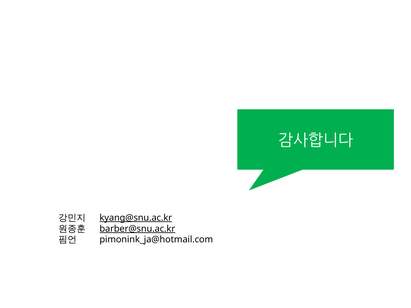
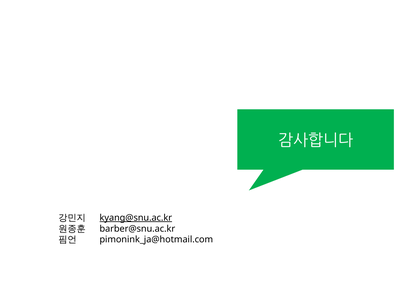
barber@snu.ac.kr underline: present -> none
